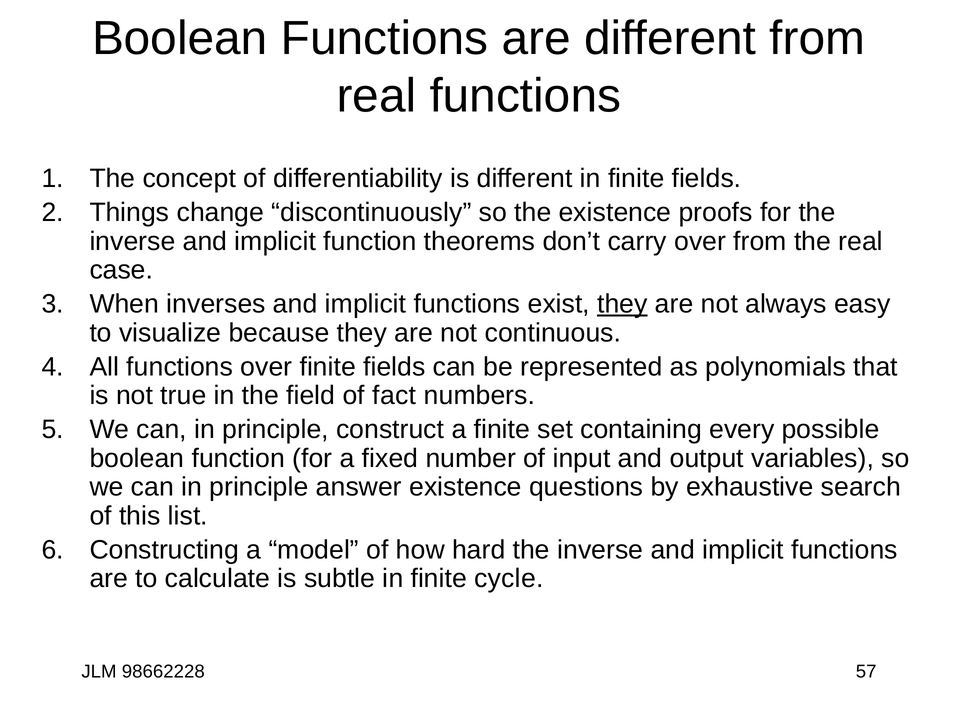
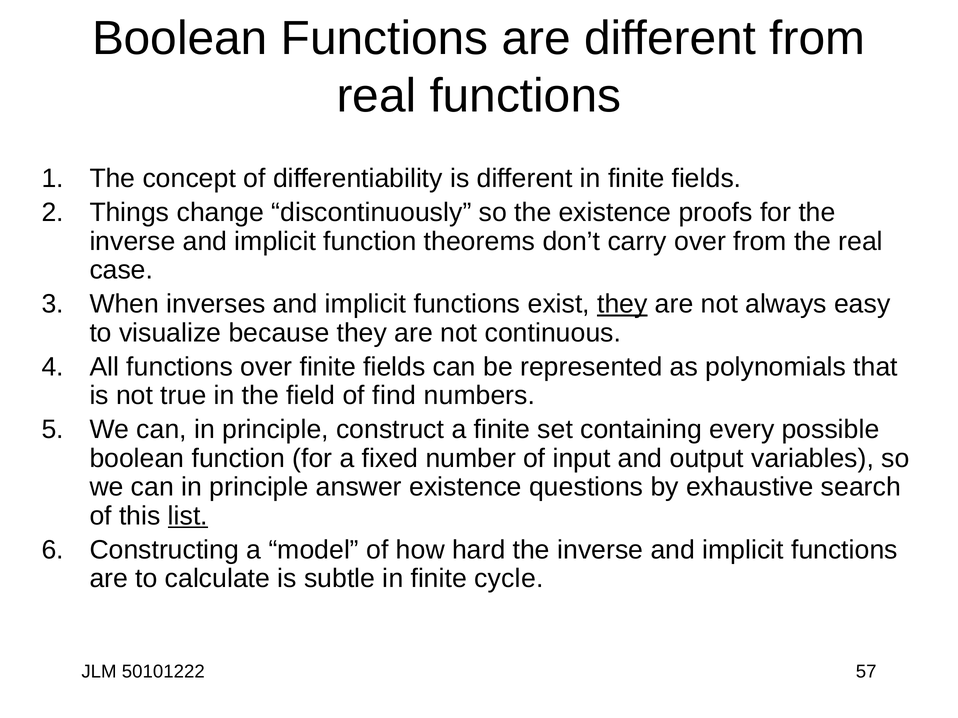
fact: fact -> find
list underline: none -> present
98662228: 98662228 -> 50101222
